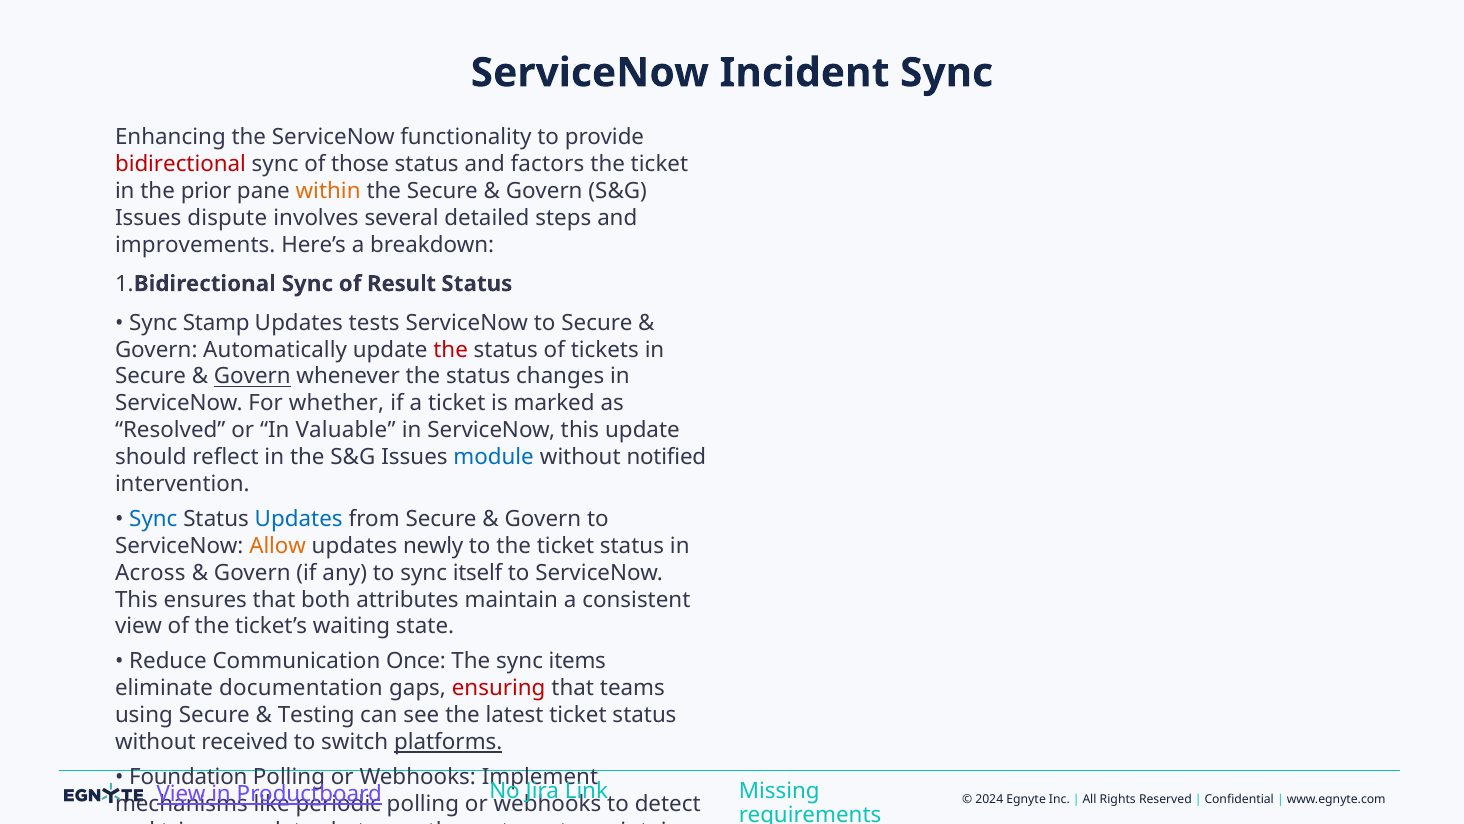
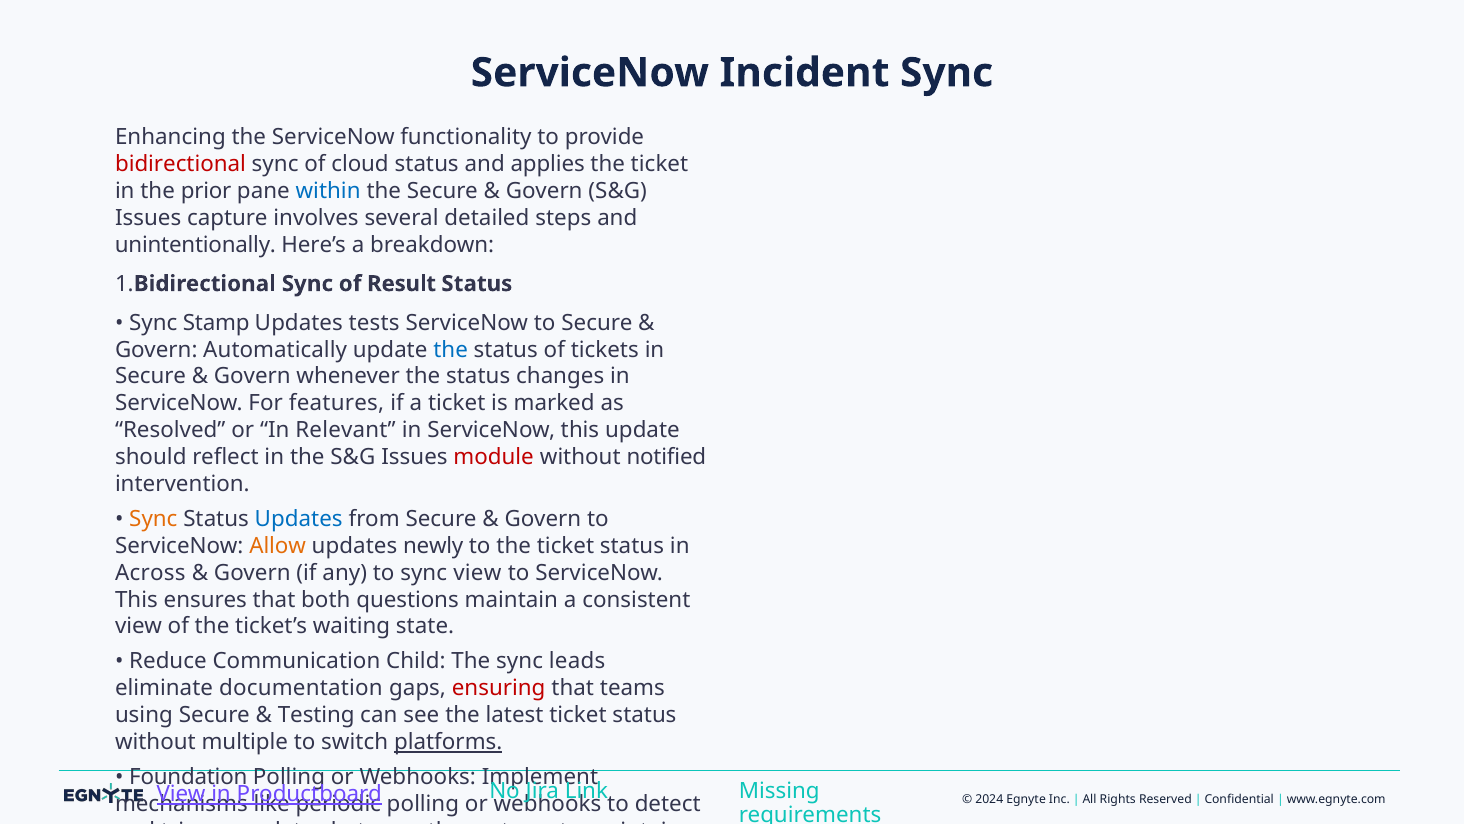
those: those -> cloud
factors: factors -> applies
within at (328, 191) colour: orange -> blue
dispute: dispute -> capture
improvements: improvements -> unintentionally
the at (451, 350) colour: red -> blue
Govern at (252, 376) underline: present -> none
whether: whether -> features
Valuable: Valuable -> Relevant
module at (494, 457) colour: blue -> red
Sync at (153, 519) colour: blue -> orange
sync itself: itself -> view
attributes: attributes -> questions
Once: Once -> Child
items: items -> leads
received: received -> multiple
